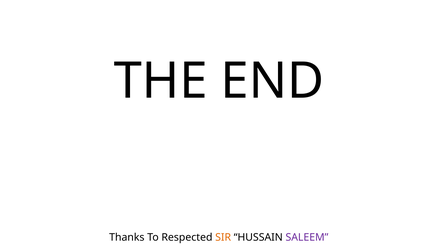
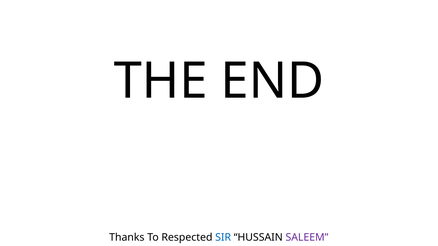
SIR colour: orange -> blue
